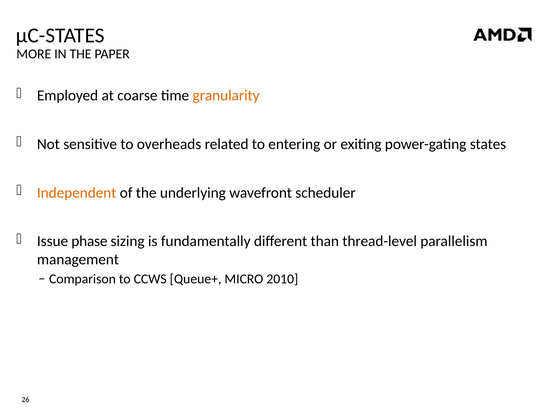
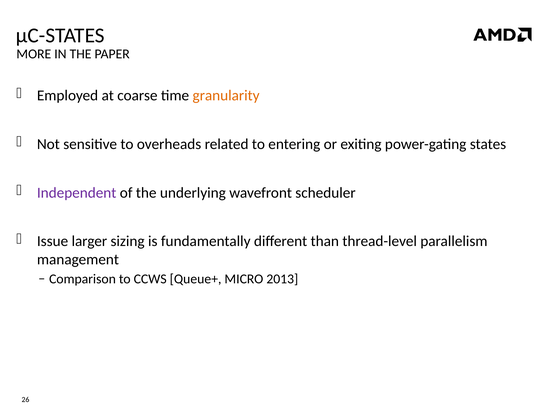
Independent colour: orange -> purple
phase: phase -> larger
2010: 2010 -> 2013
